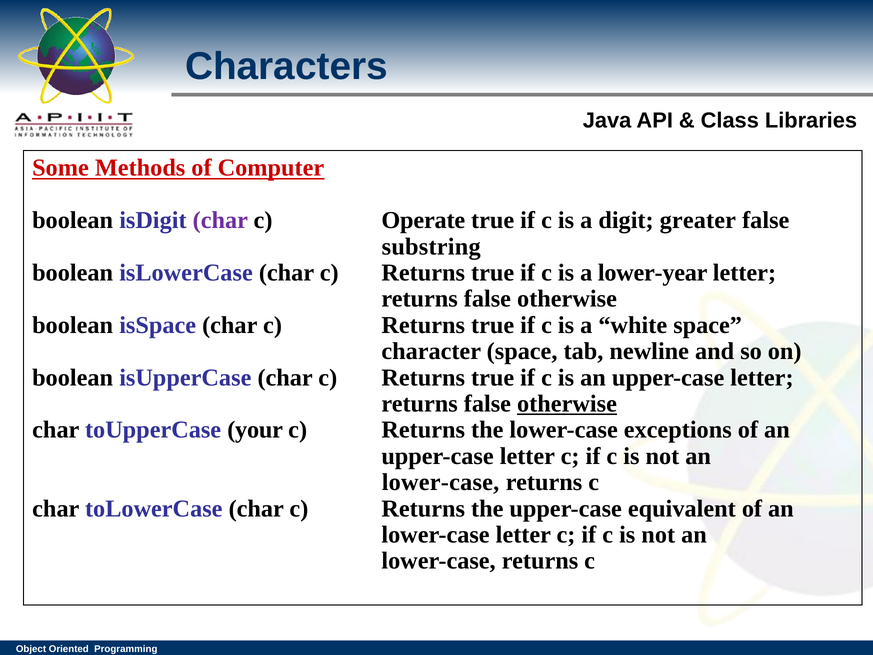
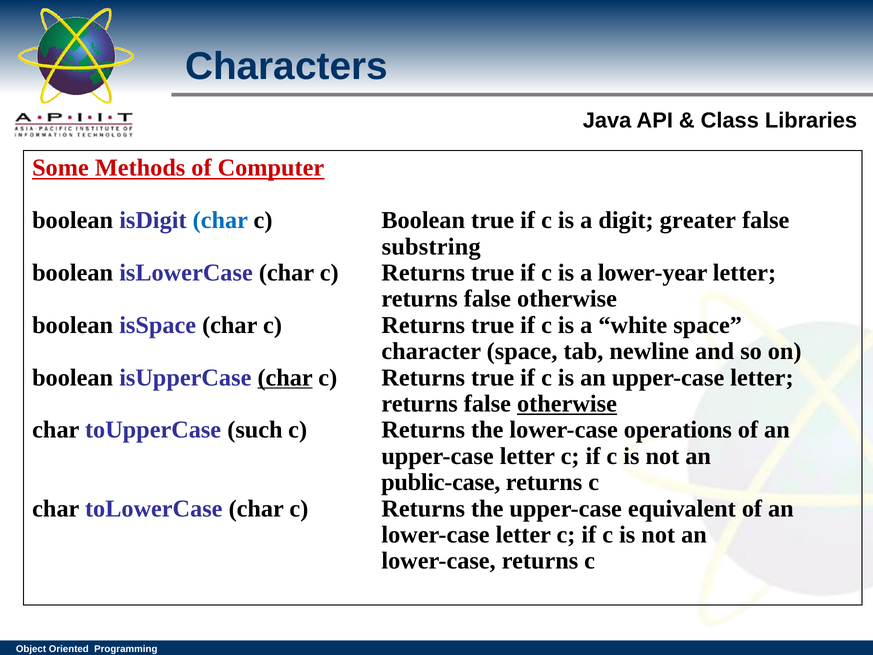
char at (220, 220) colour: purple -> blue
c Operate: Operate -> Boolean
char at (285, 377) underline: none -> present
your: your -> such
exceptions: exceptions -> operations
lower-case at (441, 482): lower-case -> public-case
